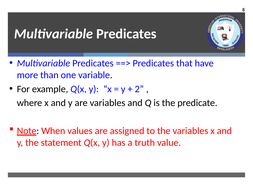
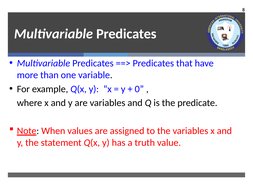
2: 2 -> 0
